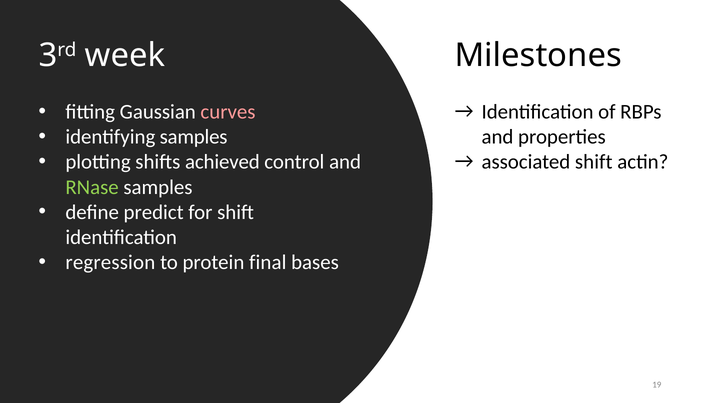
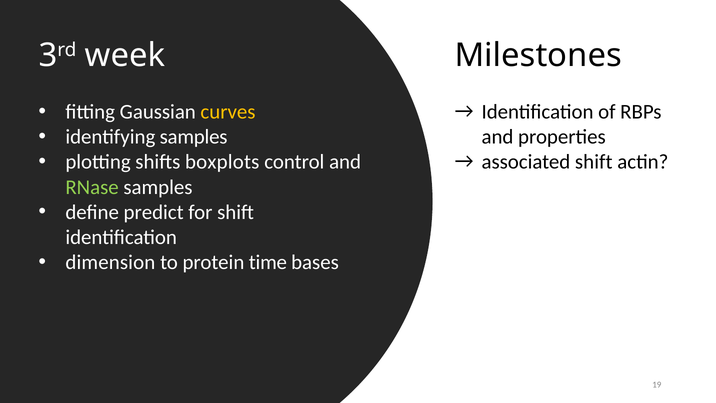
curves colour: pink -> yellow
achieved: achieved -> boxplots
regression: regression -> dimension
final: final -> time
